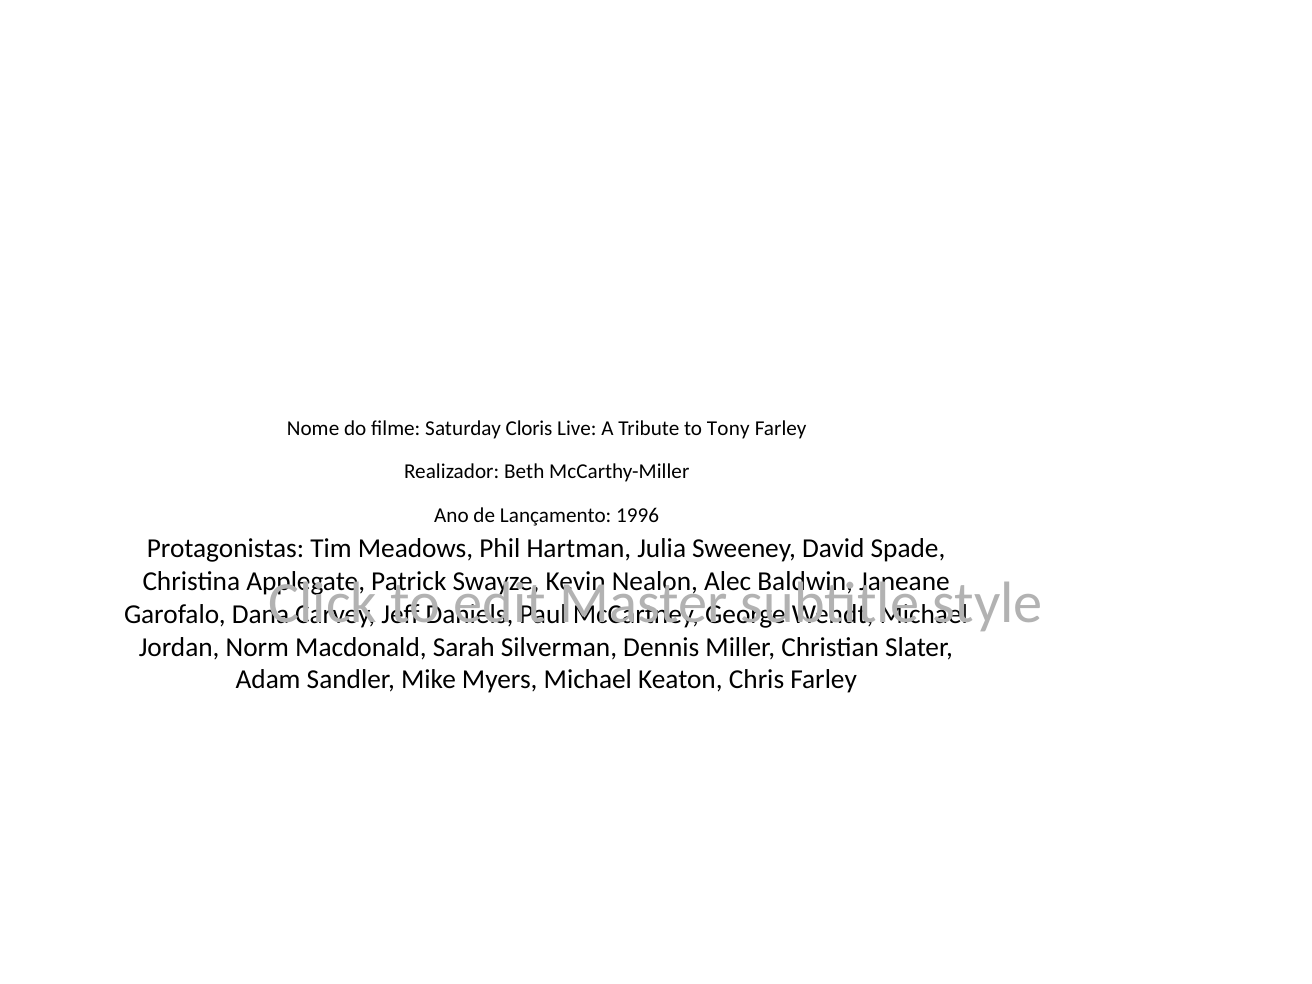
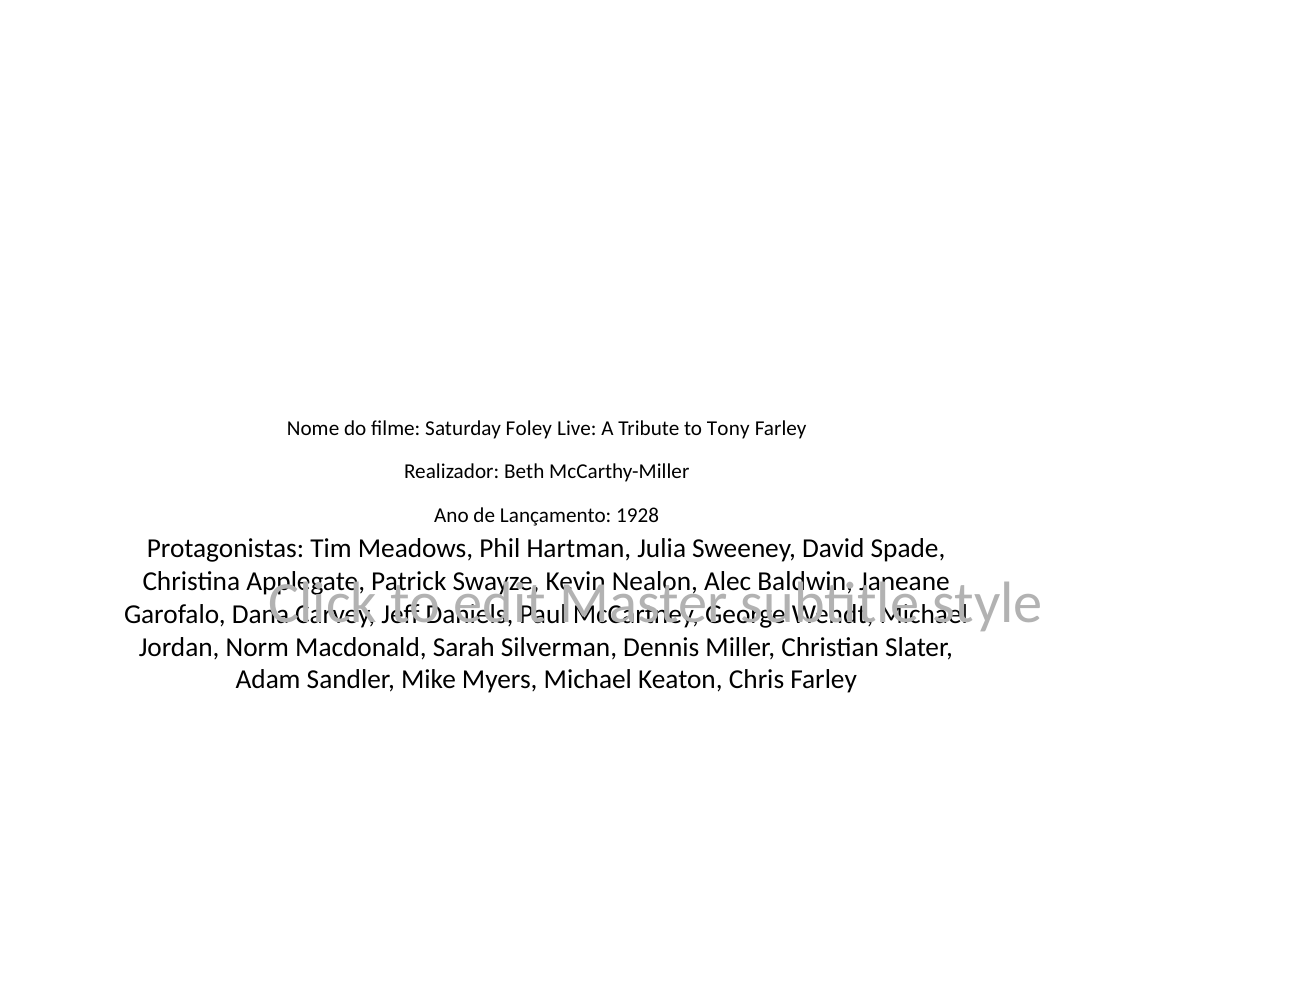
Cloris: Cloris -> Foley
1996: 1996 -> 1928
